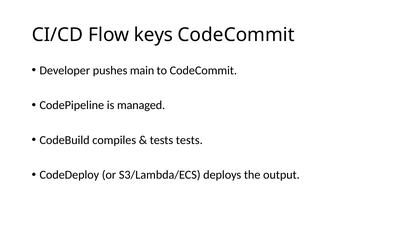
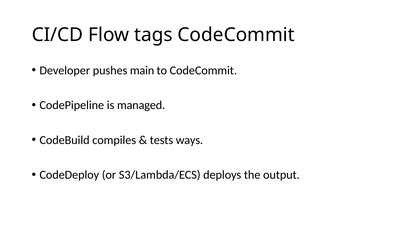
keys: keys -> tags
tests tests: tests -> ways
